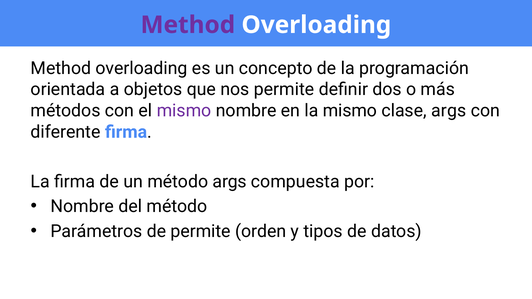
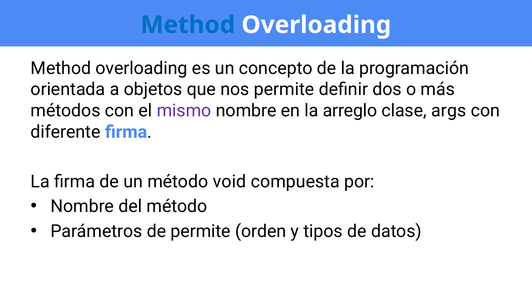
Method at (188, 25) colour: purple -> blue
la mismo: mismo -> arreglo
método args: args -> void
